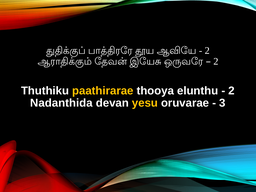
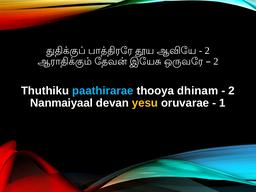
paathirarae colour: yellow -> light blue
elunthu: elunthu -> dhinam
Nadanthida: Nadanthida -> Nanmaiyaal
3: 3 -> 1
